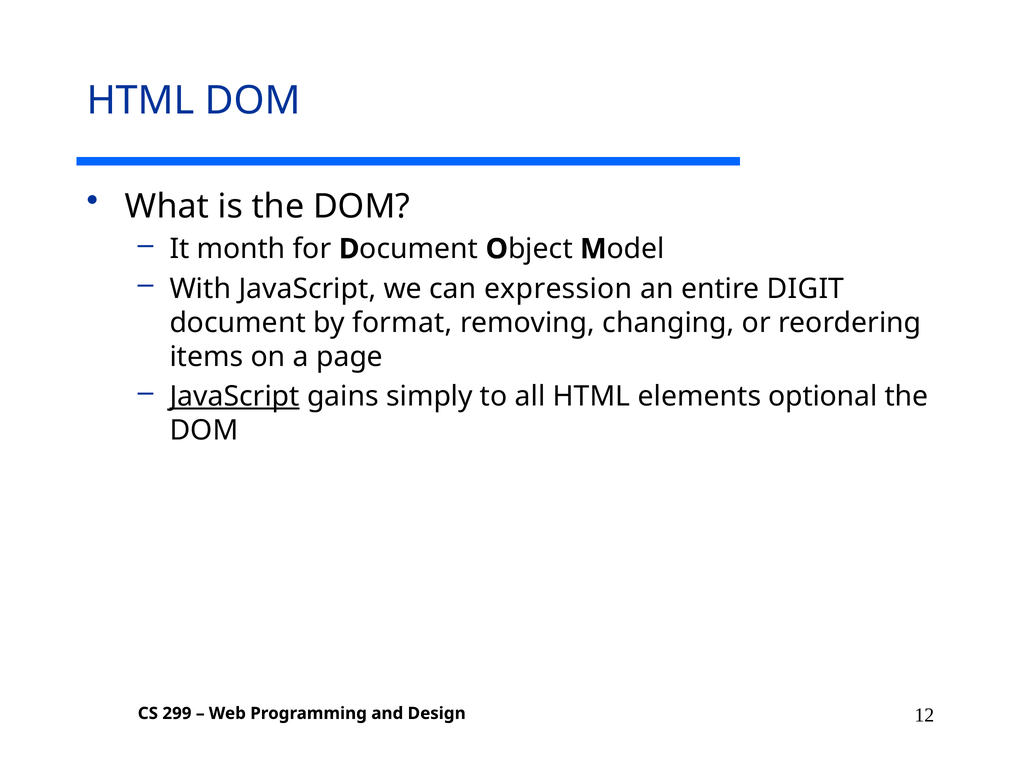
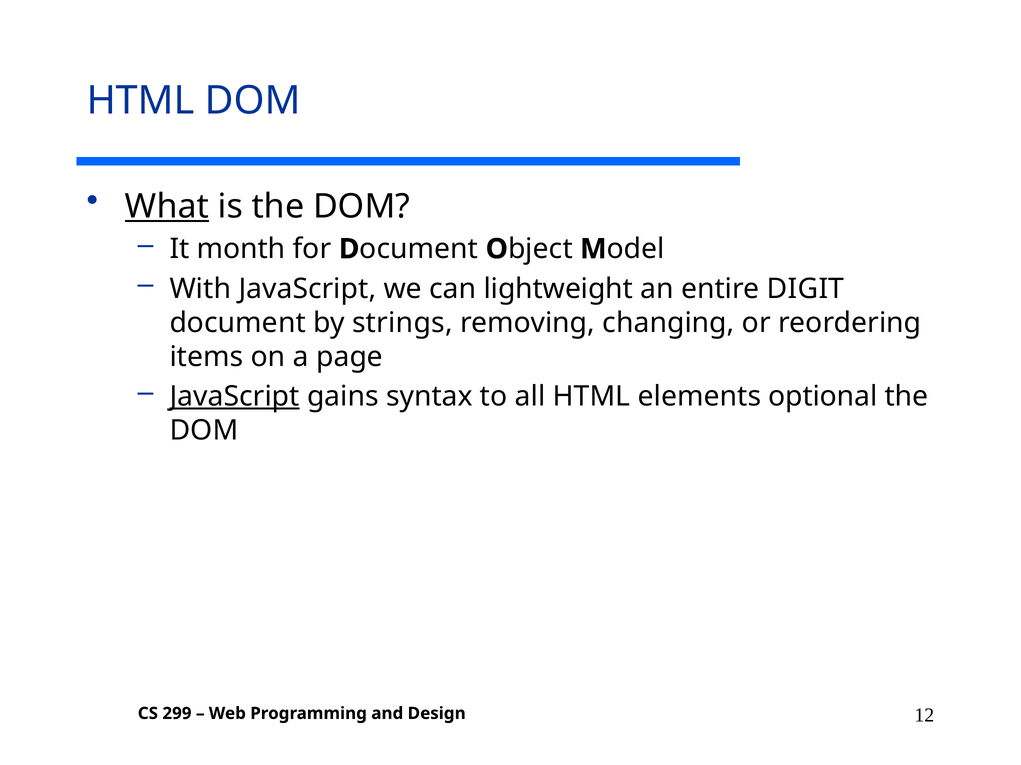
What underline: none -> present
expression: expression -> lightweight
format: format -> strings
simply: simply -> syntax
